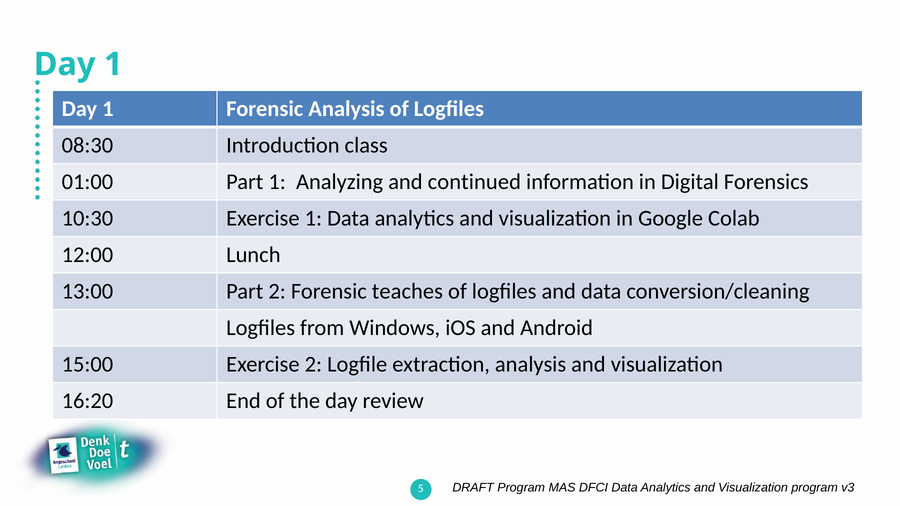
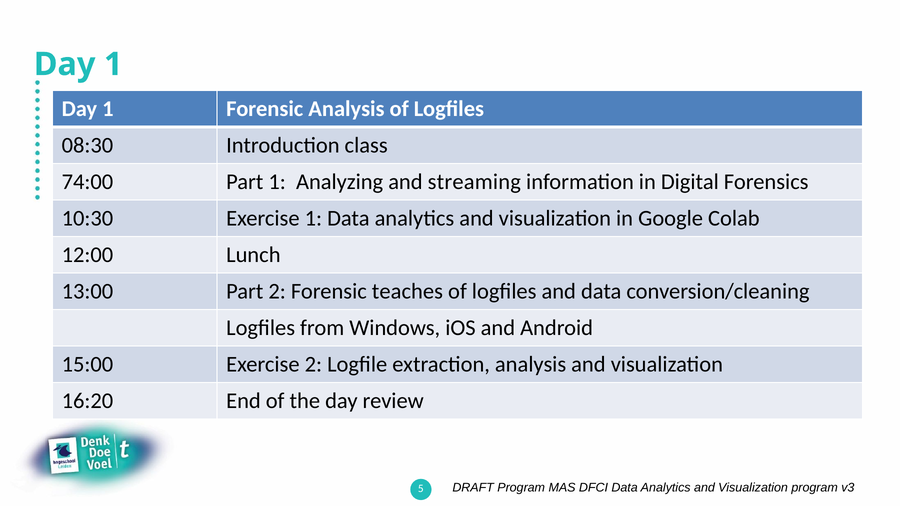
01:00: 01:00 -> 74:00
continued: continued -> streaming
